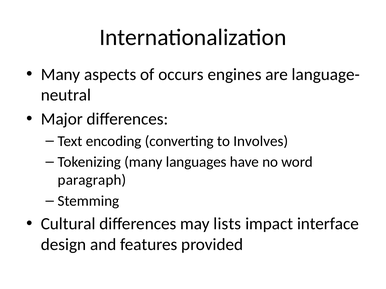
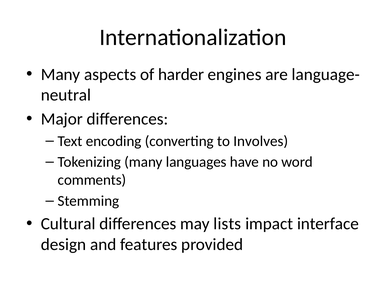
occurs: occurs -> harder
paragraph: paragraph -> comments
